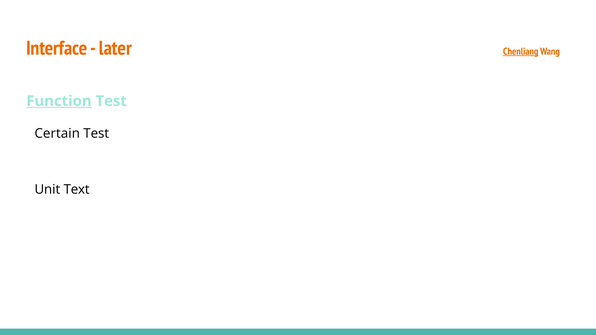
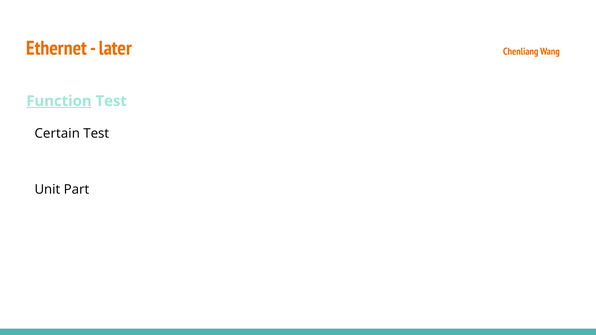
Interface: Interface -> Ethernet
Chenliang underline: present -> none
Text: Text -> Part
